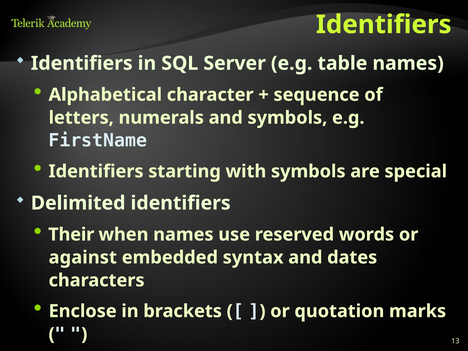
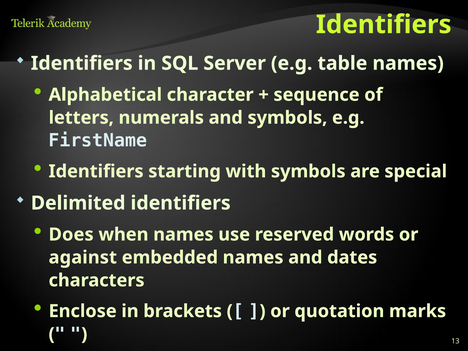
Their: Their -> Does
embedded syntax: syntax -> names
